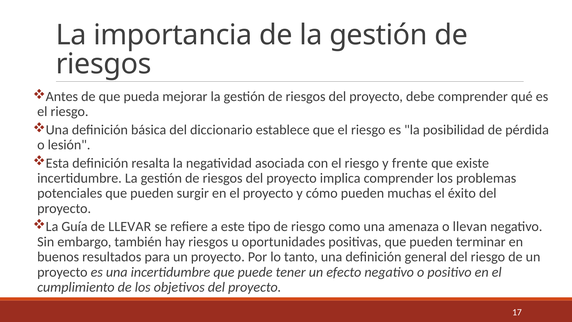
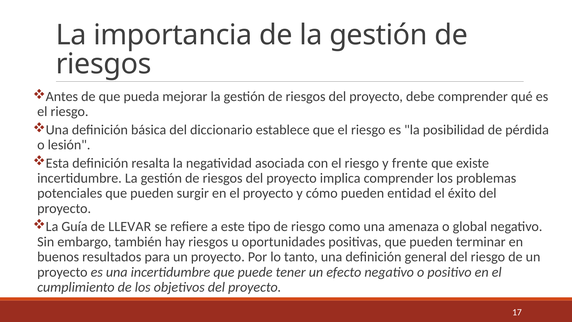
muchas: muchas -> entidad
llevan: llevan -> global
